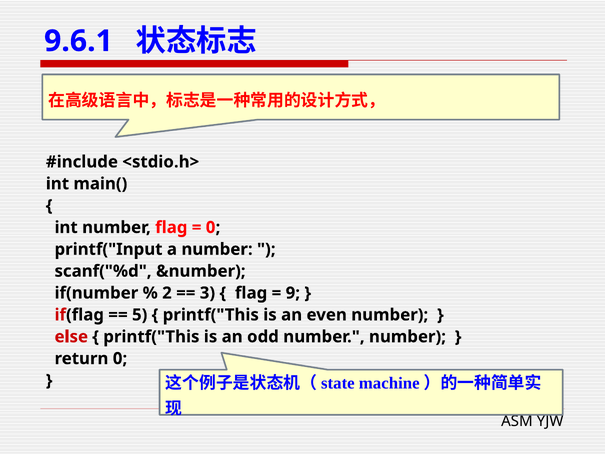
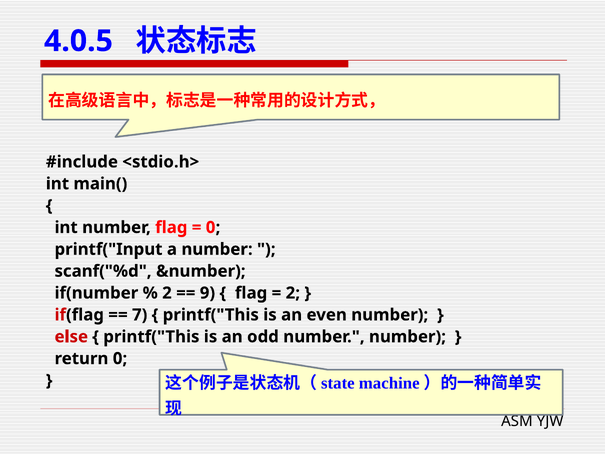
9.6.1: 9.6.1 -> 4.0.5
3: 3 -> 9
9 at (293, 293): 9 -> 2
5: 5 -> 7
